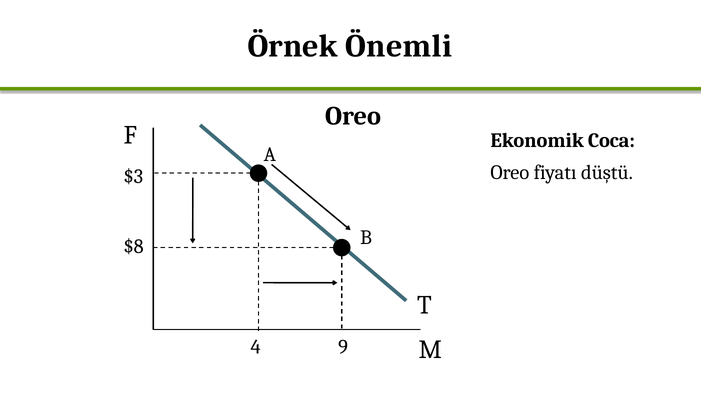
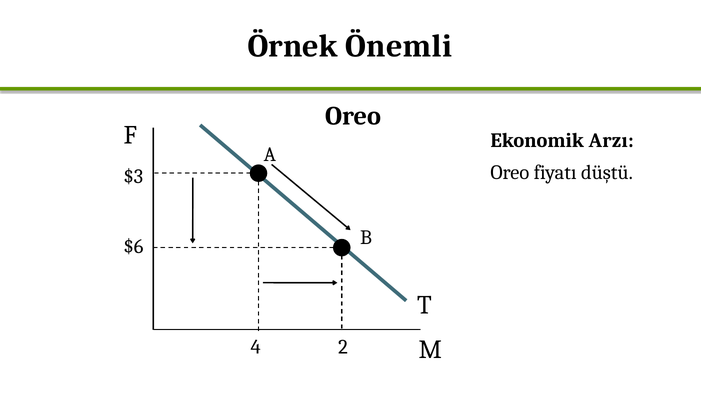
Coca: Coca -> Arzı
$8: $8 -> $6
9: 9 -> 2
